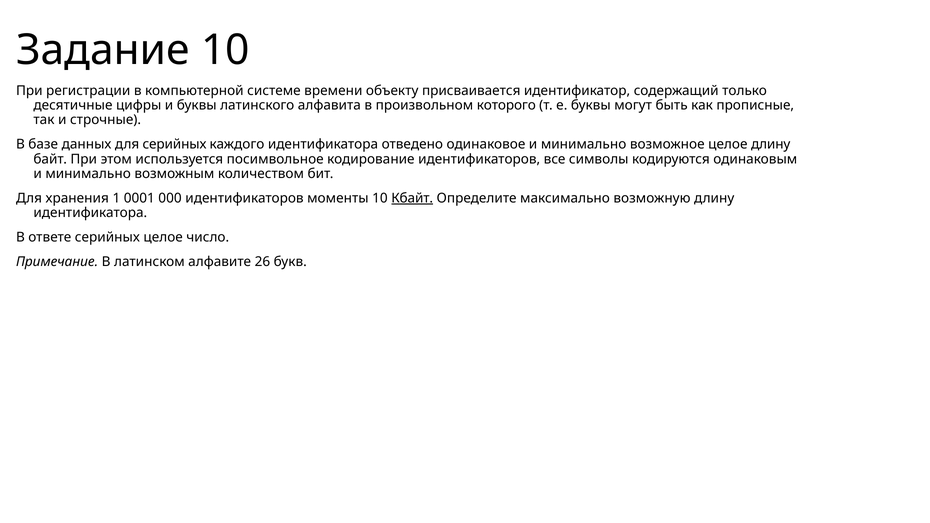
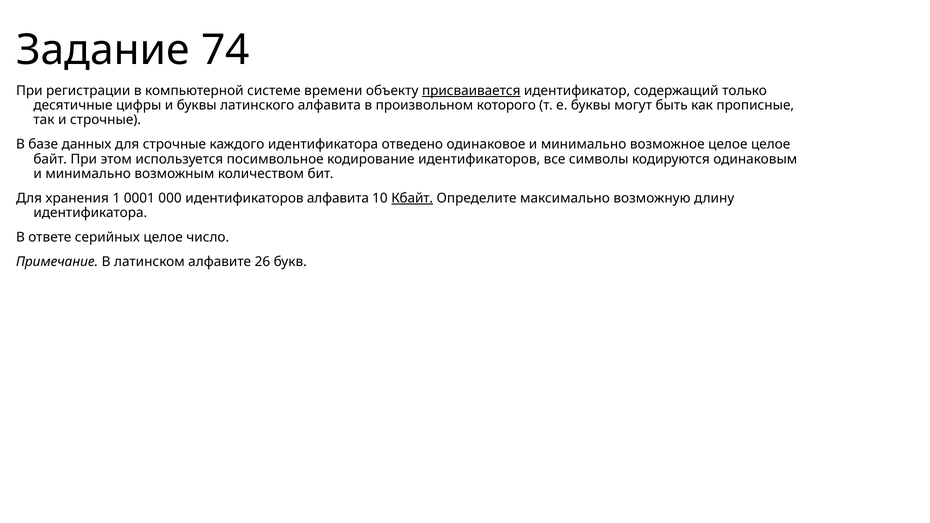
Задание 10: 10 -> 74
присваивается underline: none -> present
для серийных: серийных -> строчные
целое длину: длину -> целое
идентификаторов моменты: моменты -> алфавита
